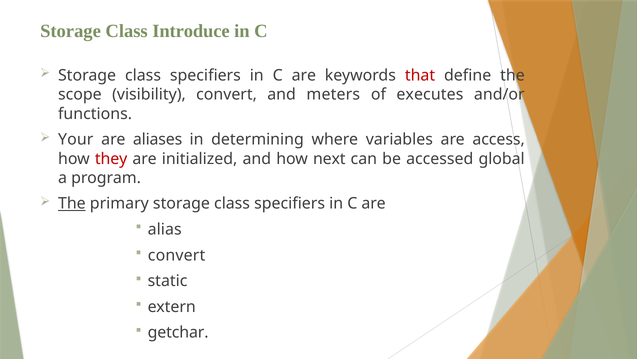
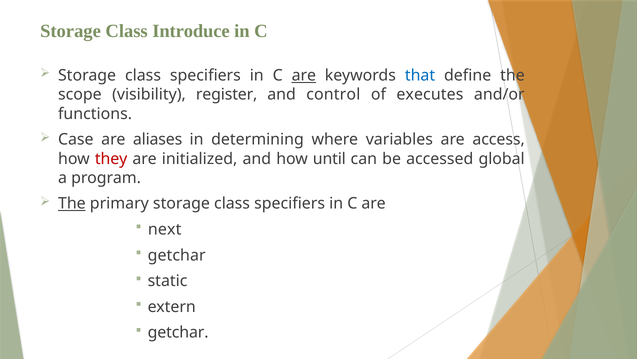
are at (304, 75) underline: none -> present
that colour: red -> blue
visibility convert: convert -> register
meters: meters -> control
Your: Your -> Case
next: next -> until
alias: alias -> next
convert at (177, 255): convert -> getchar
